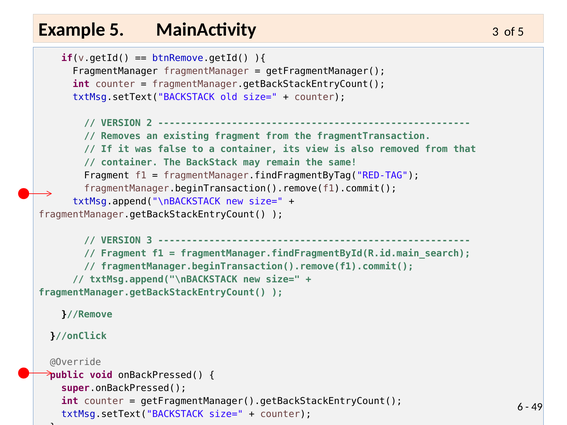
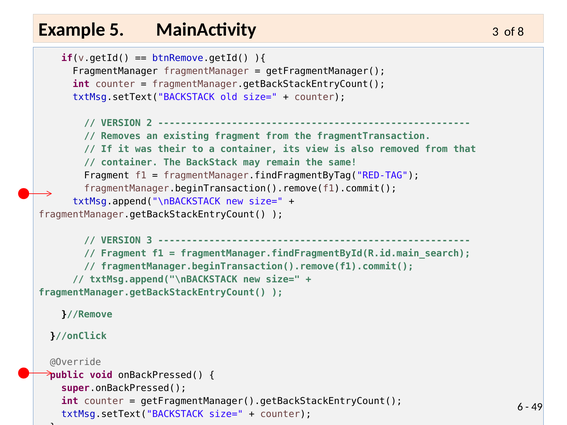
of 5: 5 -> 8
false: false -> their
